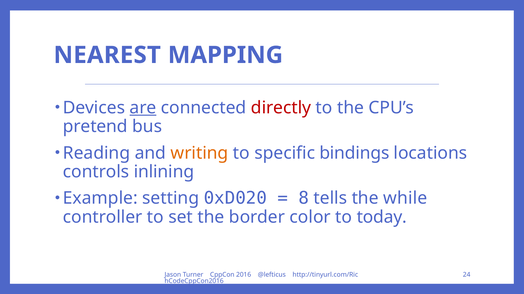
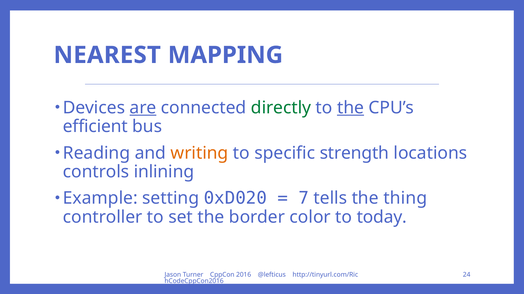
directly colour: red -> green
the at (351, 108) underline: none -> present
pretend: pretend -> efficient
bindings: bindings -> strength
8: 8 -> 7
while: while -> thing
